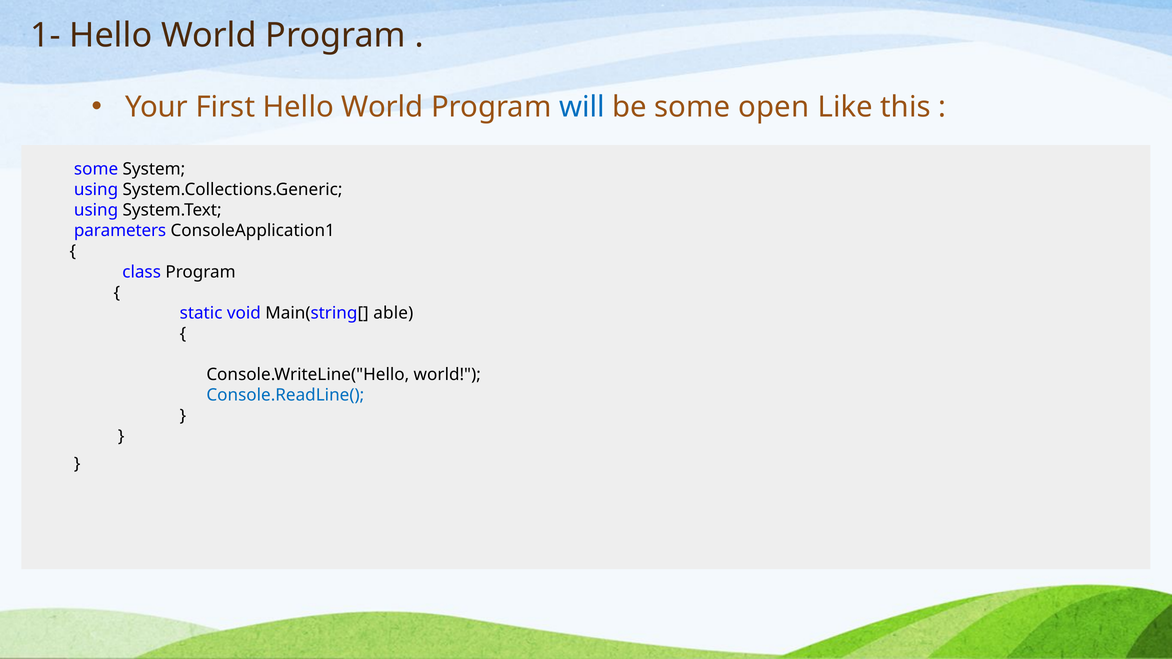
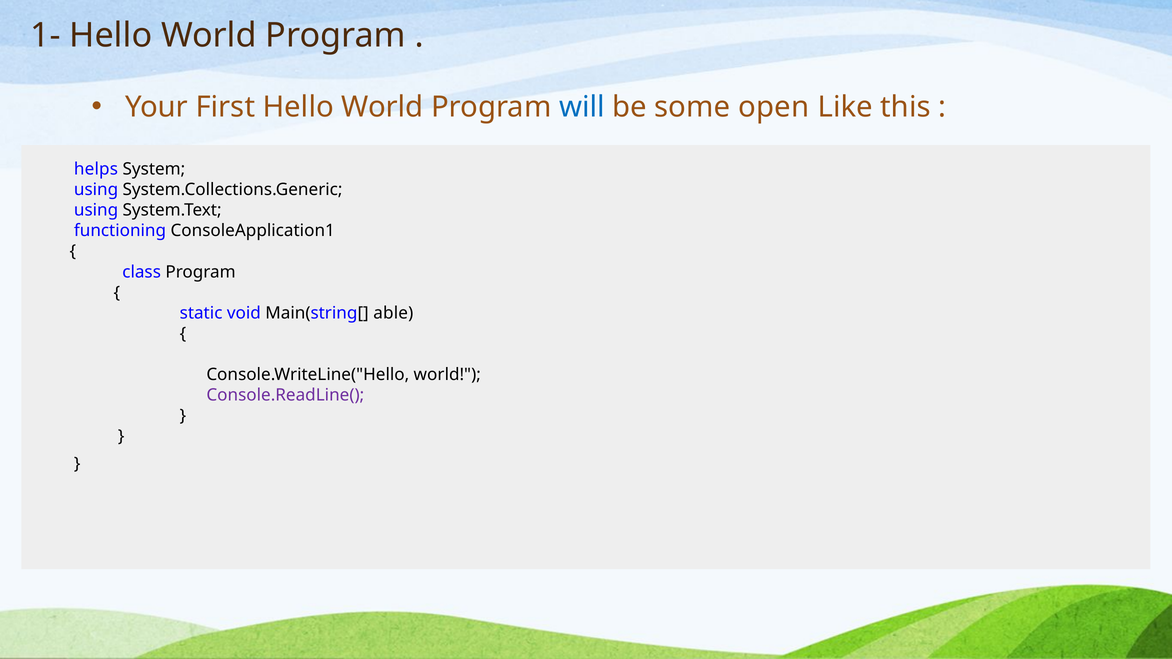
some at (96, 169): some -> helps
parameters: parameters -> functioning
Console.ReadLine( colour: blue -> purple
